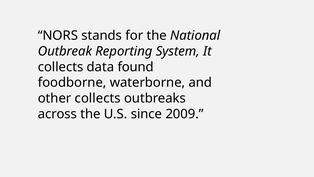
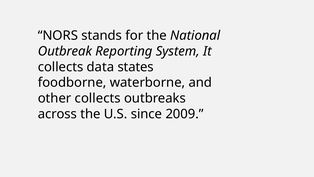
found: found -> states
